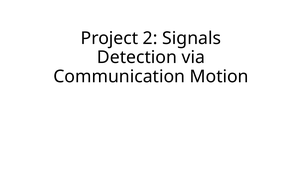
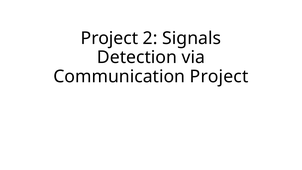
Communication Motion: Motion -> Project
